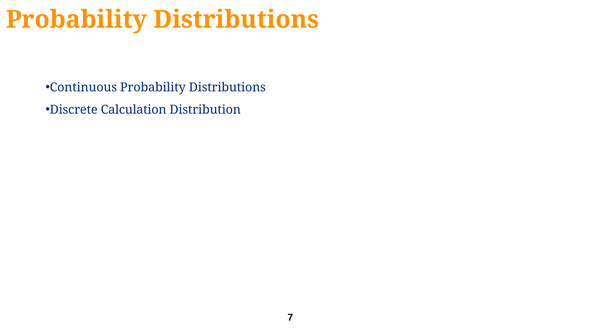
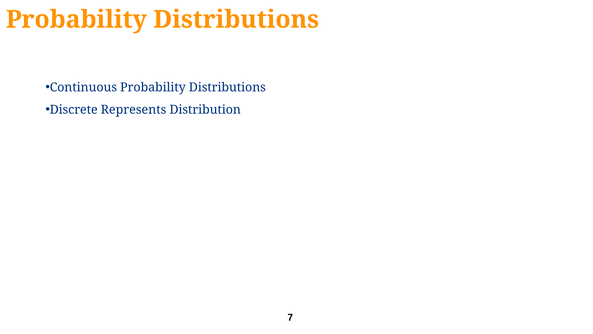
Calculation: Calculation -> Represents
